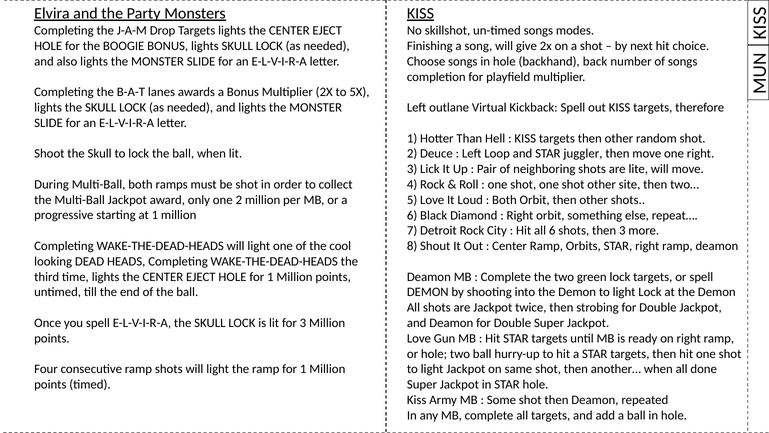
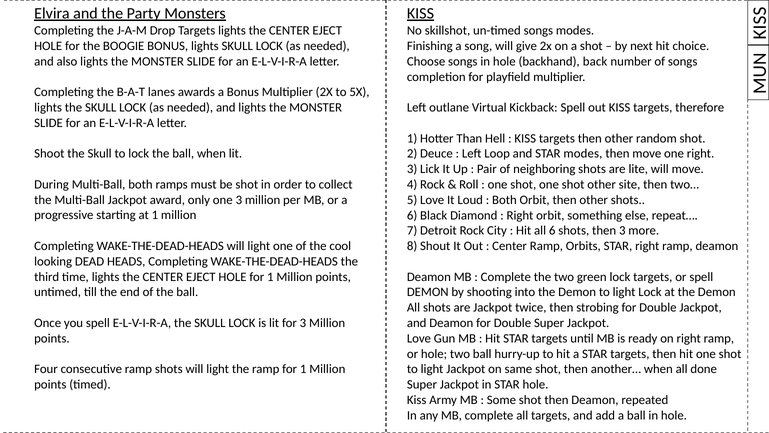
STAR juggler: juggler -> modes
one 2: 2 -> 3
